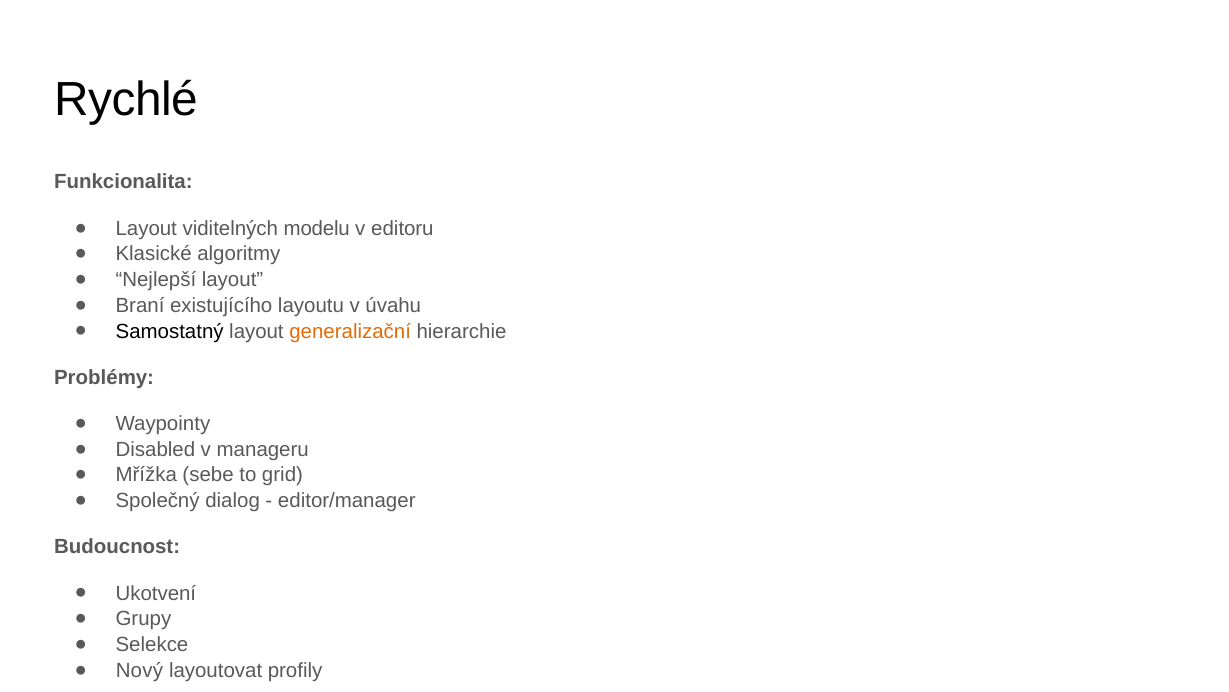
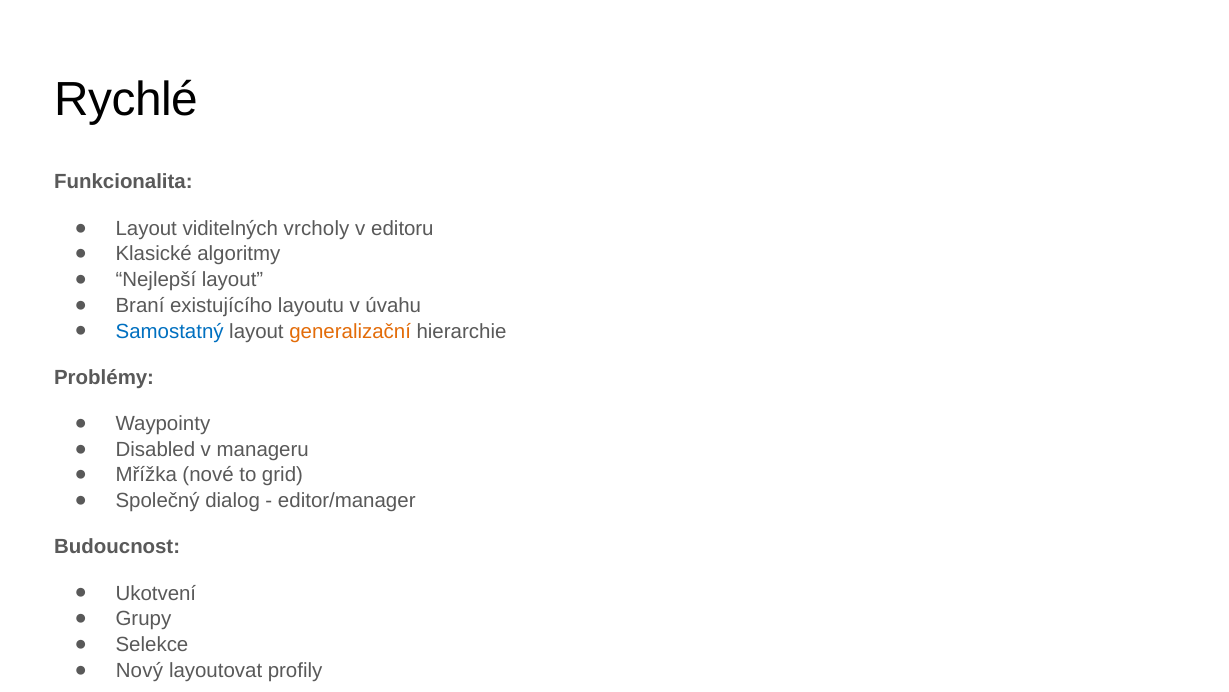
modelu: modelu -> vrcholy
Samostatný colour: black -> blue
sebe: sebe -> nové
